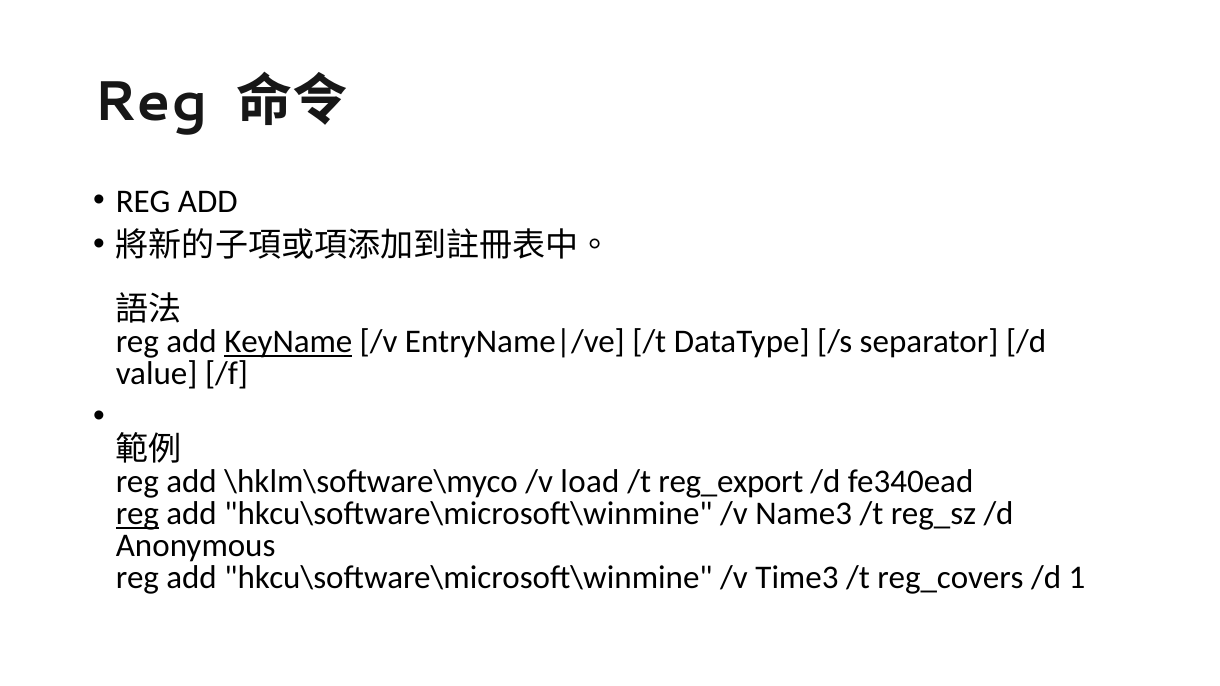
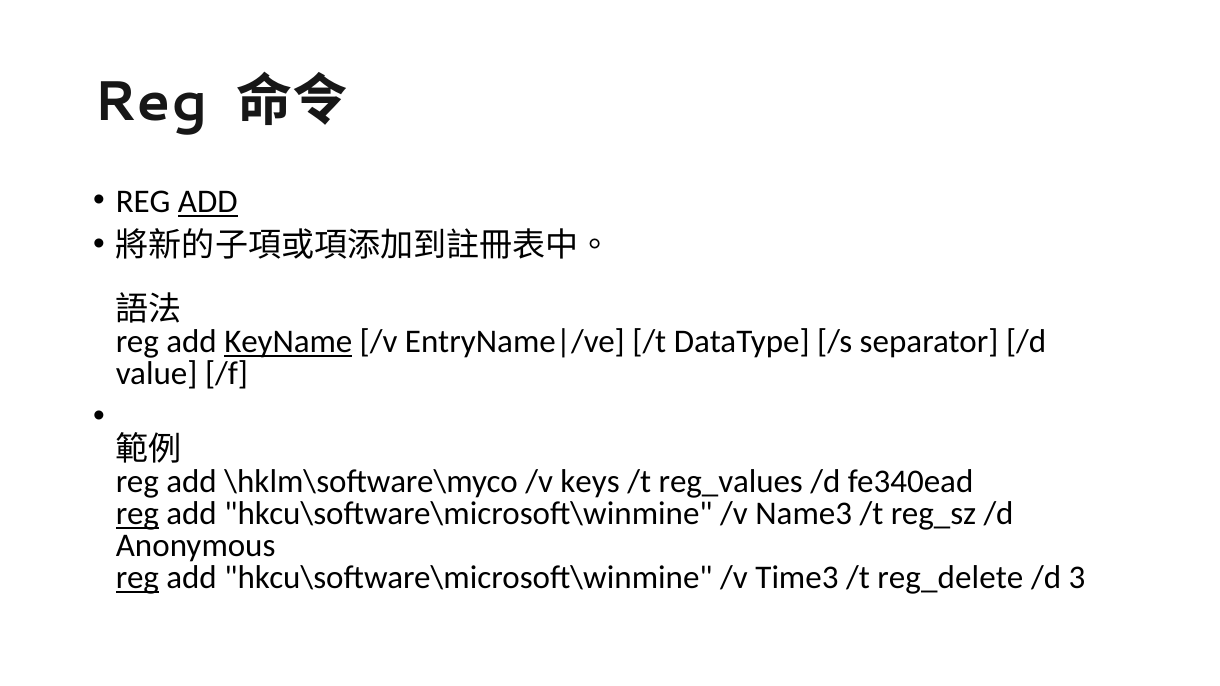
ADD at (208, 202) underline: none -> present
load: load -> keys
reg_export: reg_export -> reg_values
reg at (137, 578) underline: none -> present
reg_covers: reg_covers -> reg_delete
1: 1 -> 3
